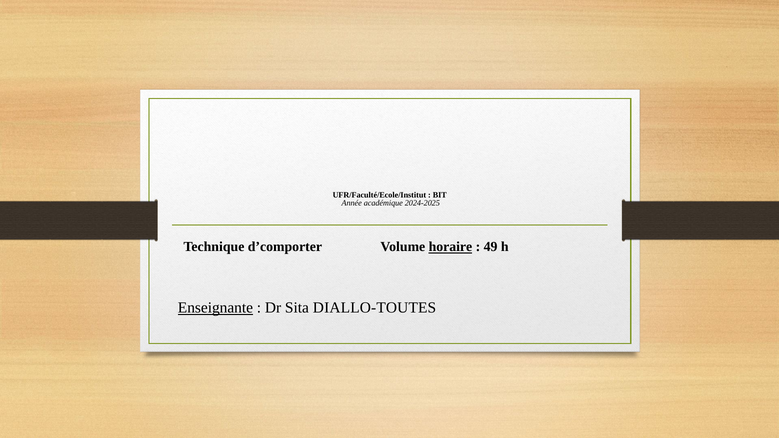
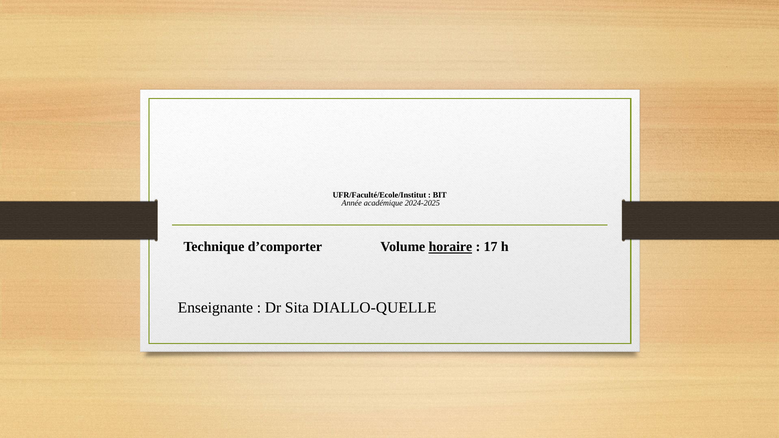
49: 49 -> 17
Enseignante underline: present -> none
DIALLO-TOUTES: DIALLO-TOUTES -> DIALLO-QUELLE
